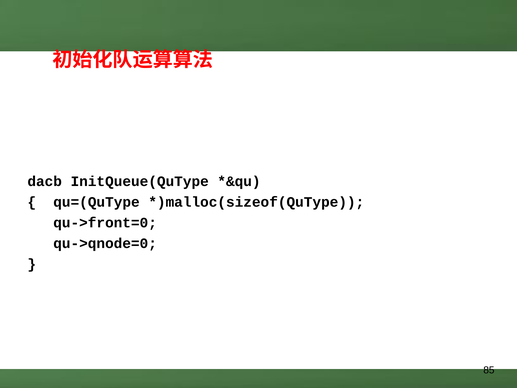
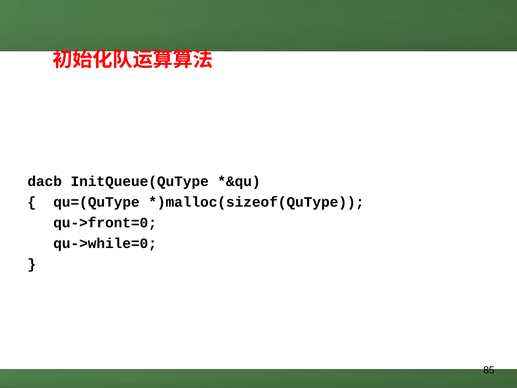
qu->qnode=0: qu->qnode=0 -> qu->while=0
